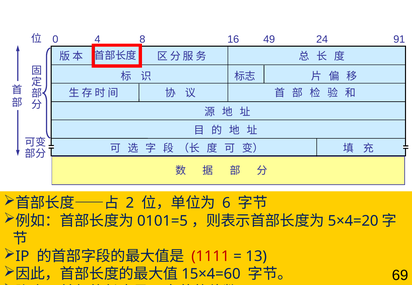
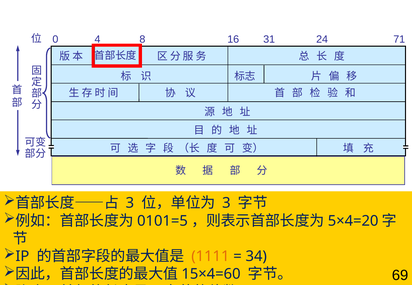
49: 49 -> 31
91: 91 -> 71
2 at (130, 203): 2 -> 3
6 at (226, 203): 6 -> 3
1111 colour: red -> orange
13: 13 -> 34
